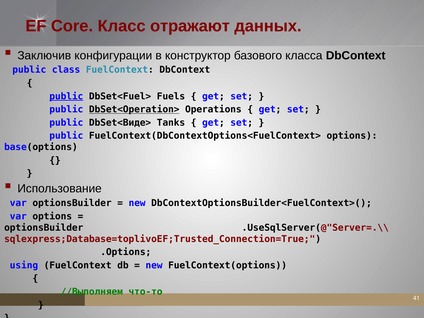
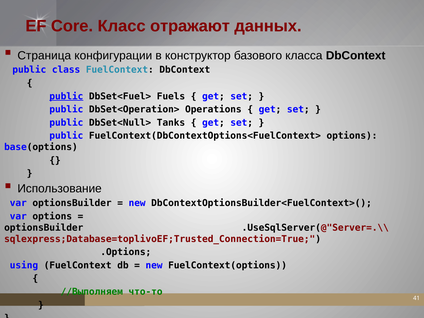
Заключив: Заключив -> Страница
DbSet<Operation> underline: present -> none
DbSet<Виде>: DbSet<Виде> -> DbSet<Null>
